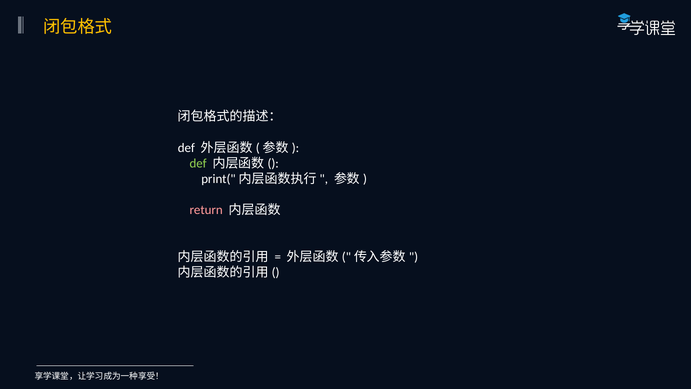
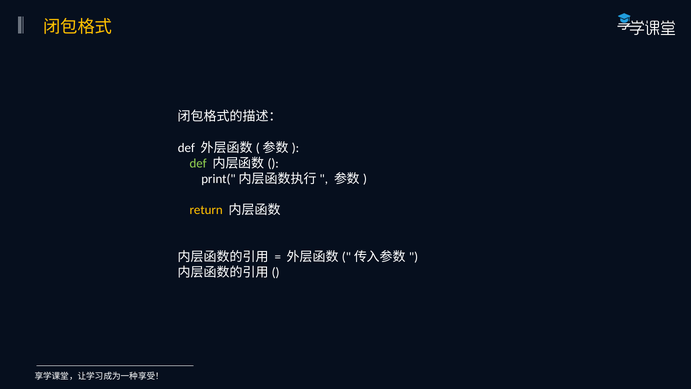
return colour: pink -> yellow
